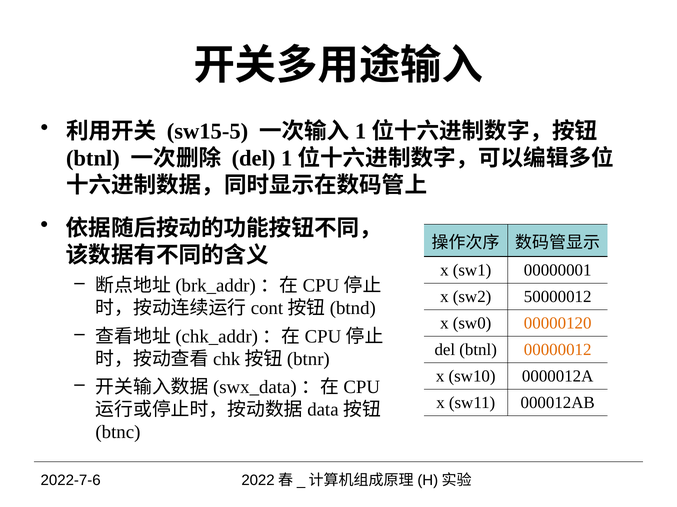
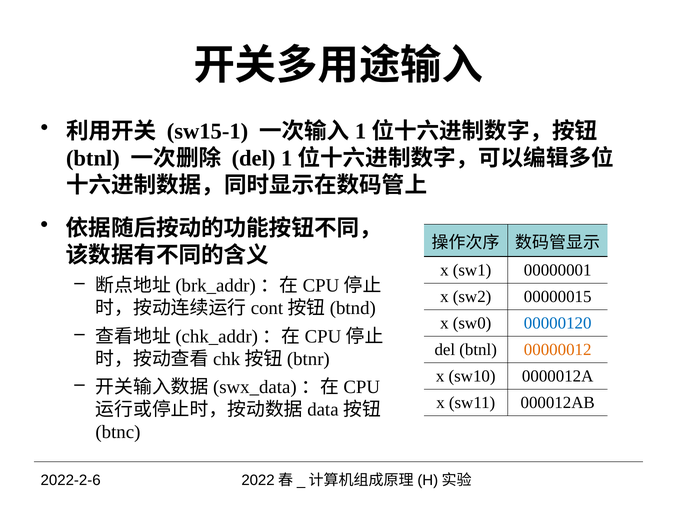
sw15-5: sw15-5 -> sw15-1
50000012: 50000012 -> 00000015
00000120 colour: orange -> blue
2022-7-6: 2022-7-6 -> 2022-2-6
